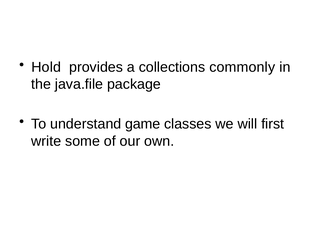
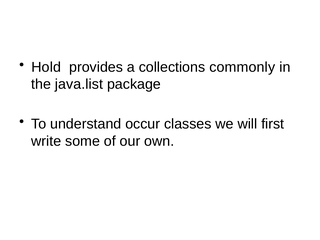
java.file: java.file -> java.list
game: game -> occur
